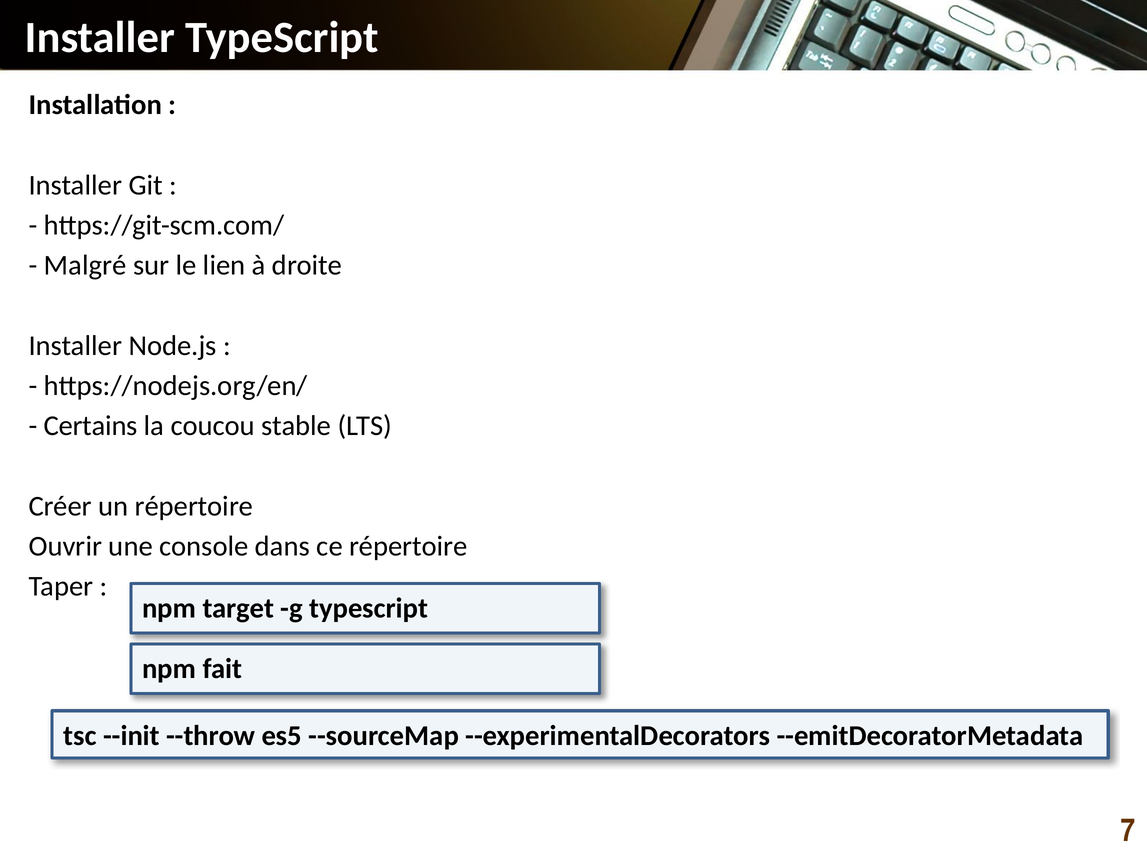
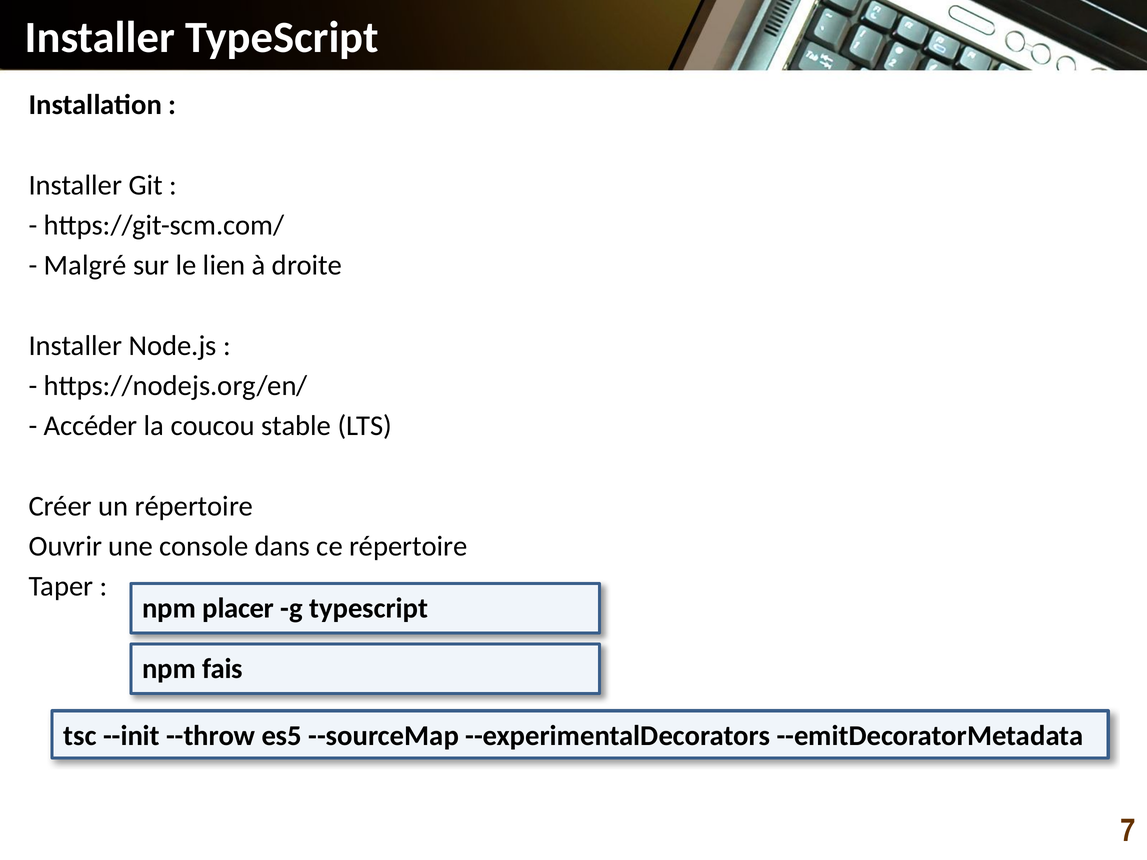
Certains: Certains -> Accéder
target: target -> placer
fait: fait -> fais
